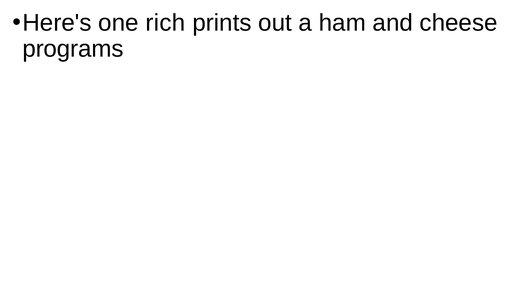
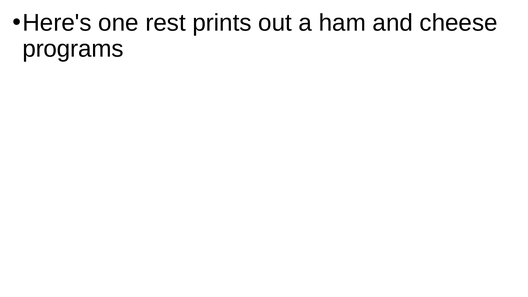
rich: rich -> rest
